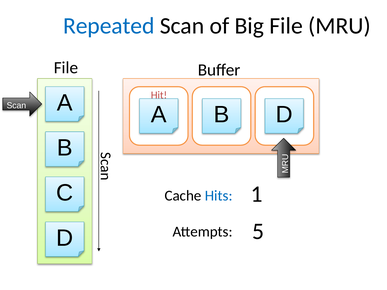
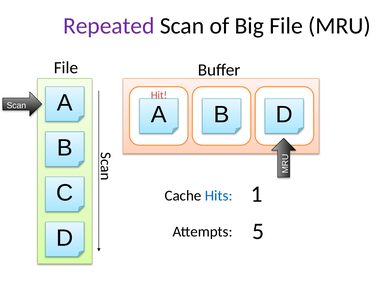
Repeated colour: blue -> purple
